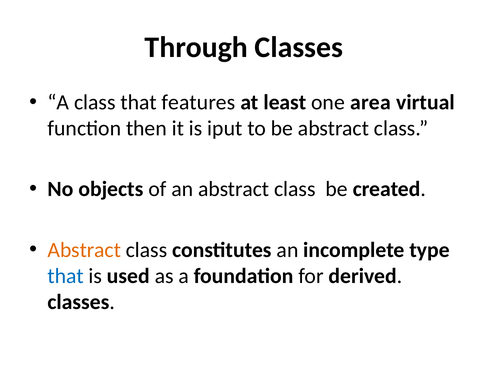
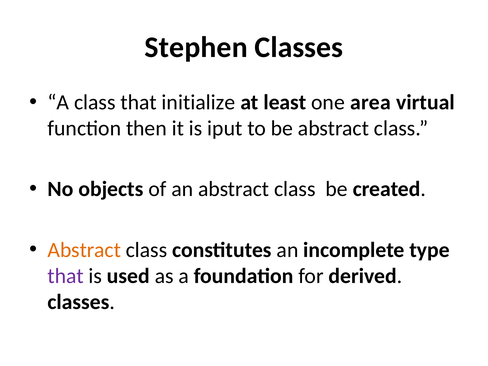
Through: Through -> Stephen
features: features -> initialize
that at (66, 276) colour: blue -> purple
